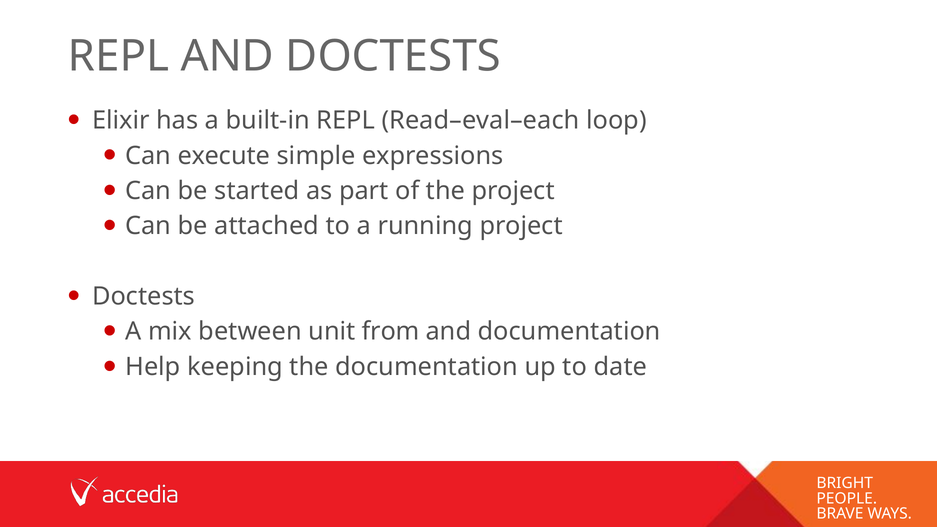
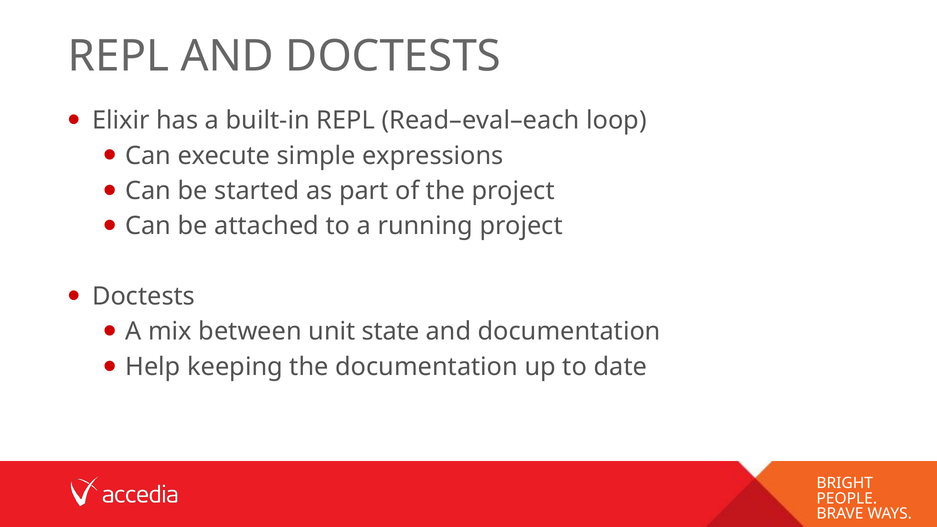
from: from -> state
